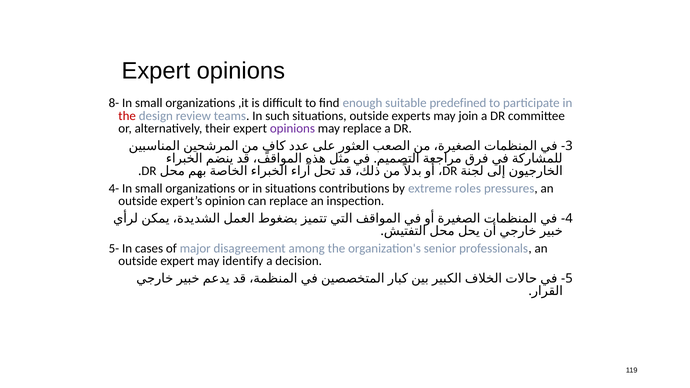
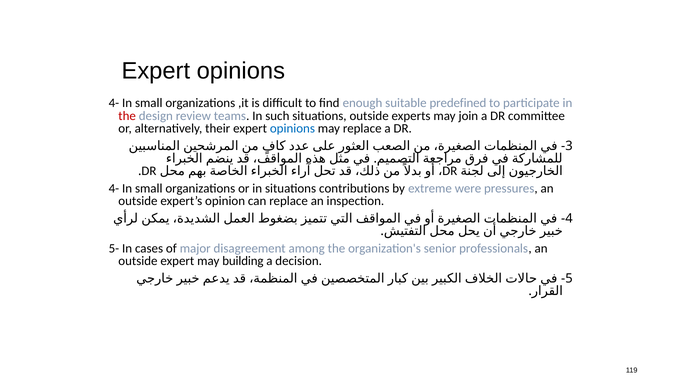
8- at (114, 103): 8- -> 4-
opinions at (292, 128) colour: purple -> blue
roles: roles -> were
identify: identify -> building
